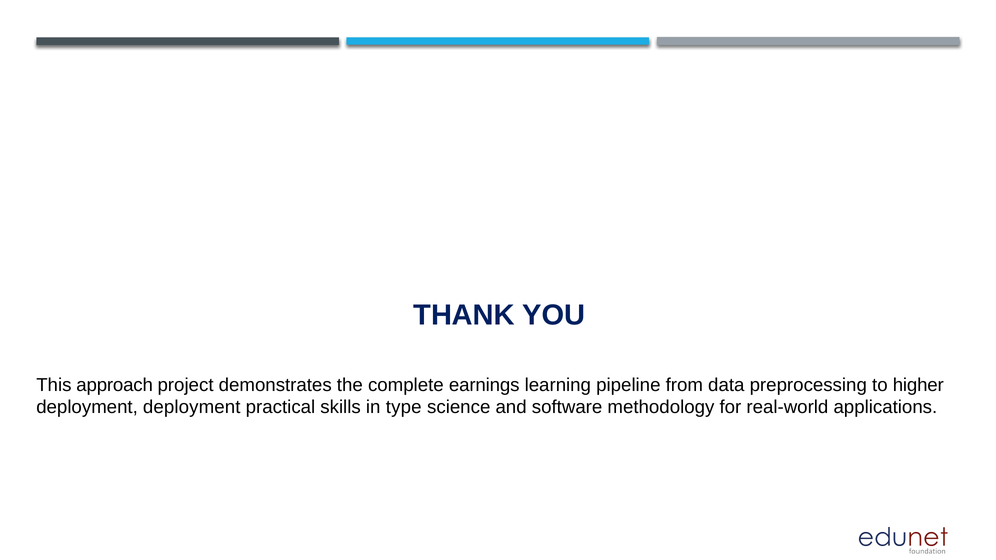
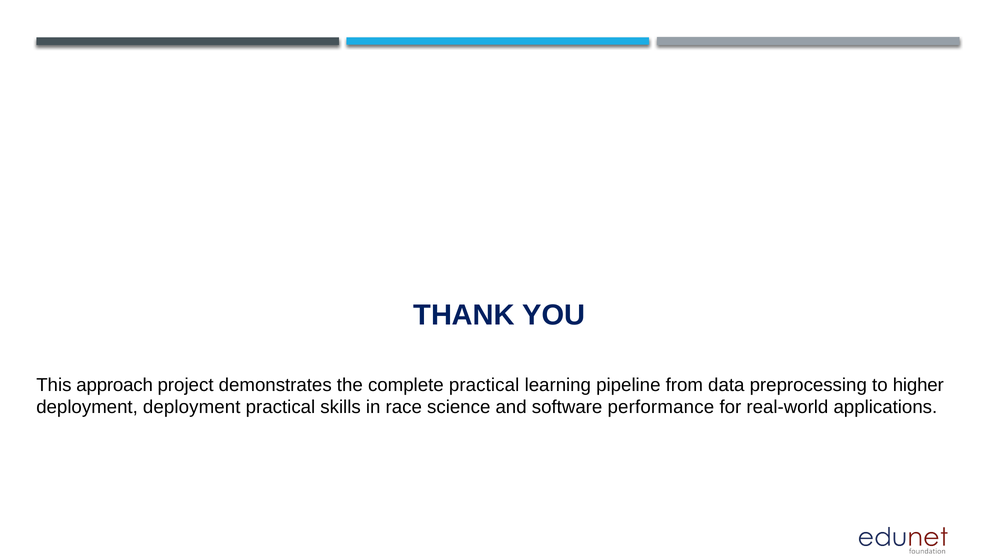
complete earnings: earnings -> practical
type: type -> race
methodology: methodology -> performance
